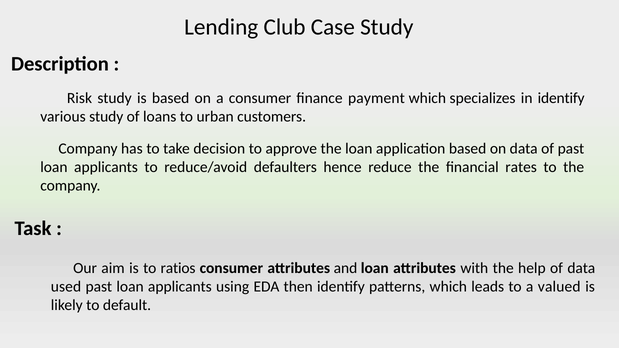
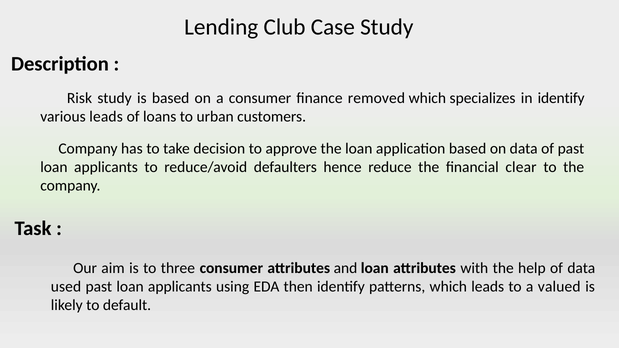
payment: payment -> removed
various study: study -> leads
rates: rates -> clear
ratios: ratios -> three
